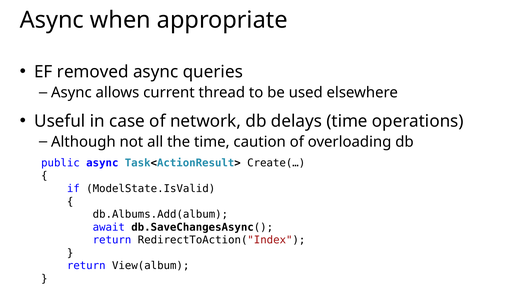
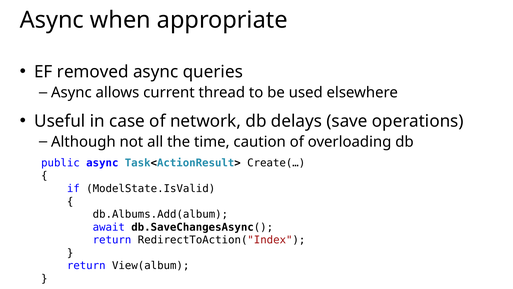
delays time: time -> save
